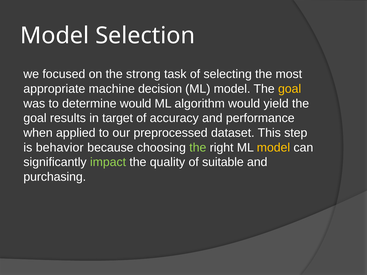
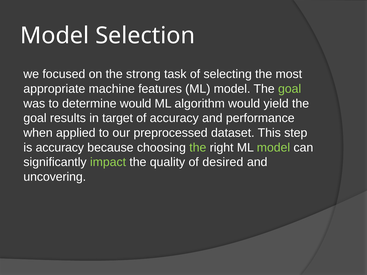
decision: decision -> features
goal at (290, 89) colour: yellow -> light green
is behavior: behavior -> accuracy
model at (273, 148) colour: yellow -> light green
suitable: suitable -> desired
purchasing: purchasing -> uncovering
